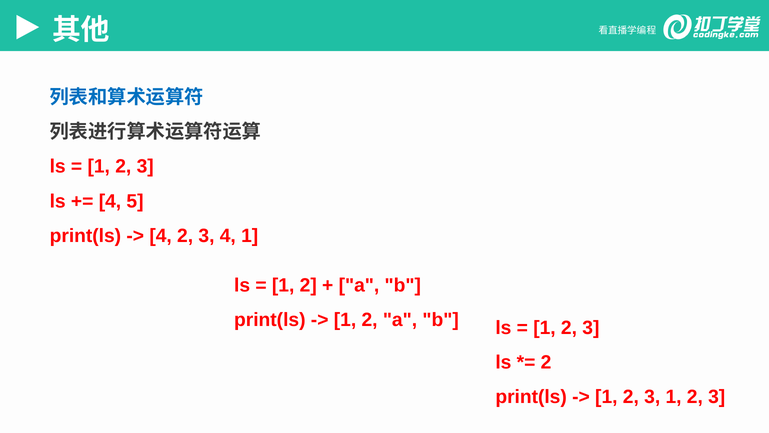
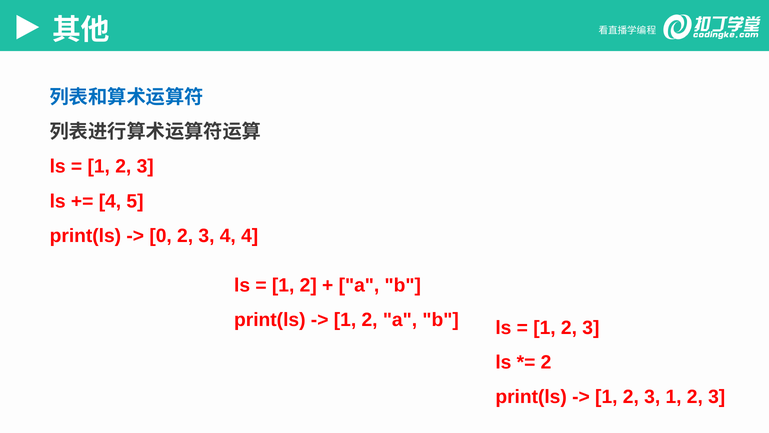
4 at (161, 236): 4 -> 0
4 1: 1 -> 4
